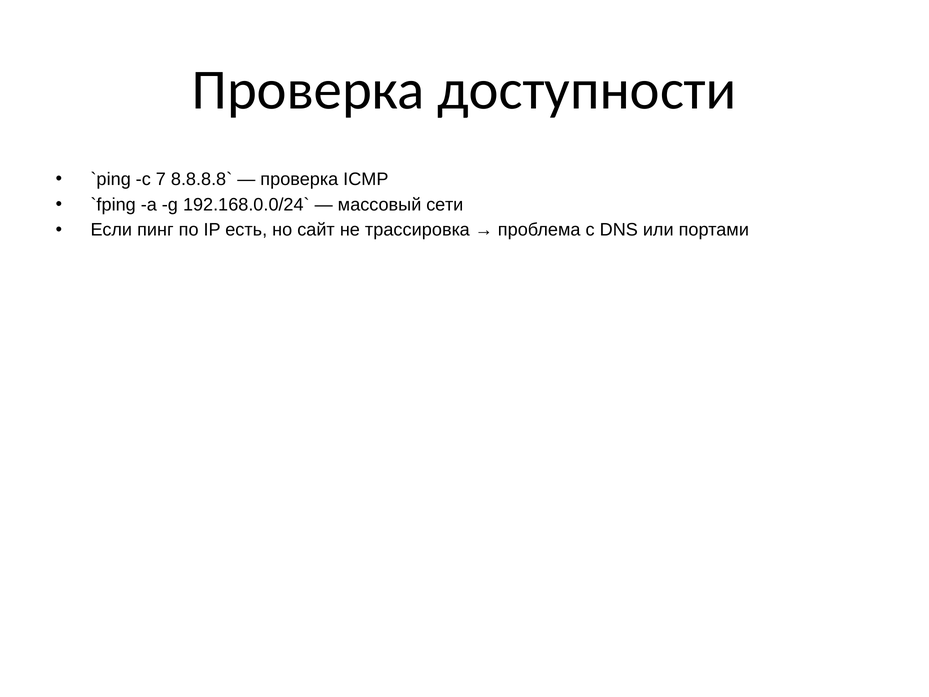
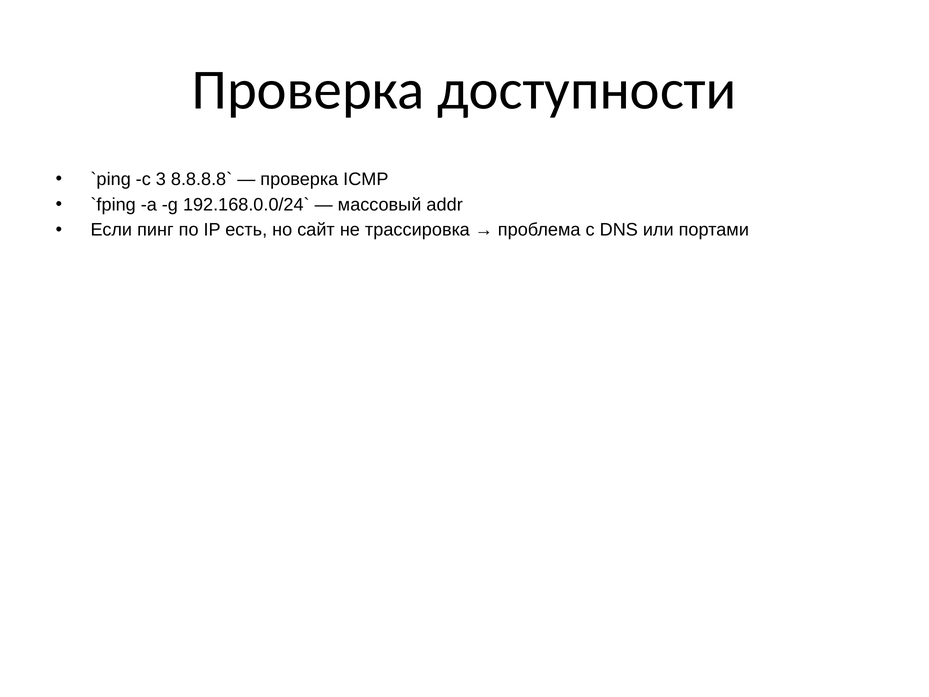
7: 7 -> 3
сети: сети -> addr
